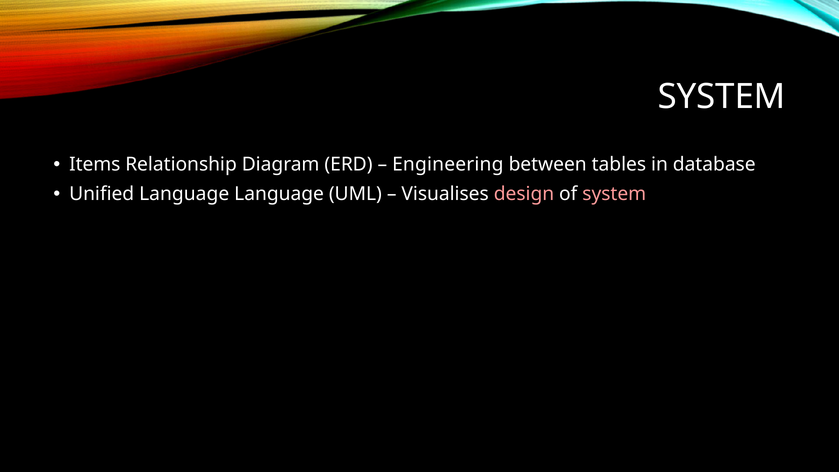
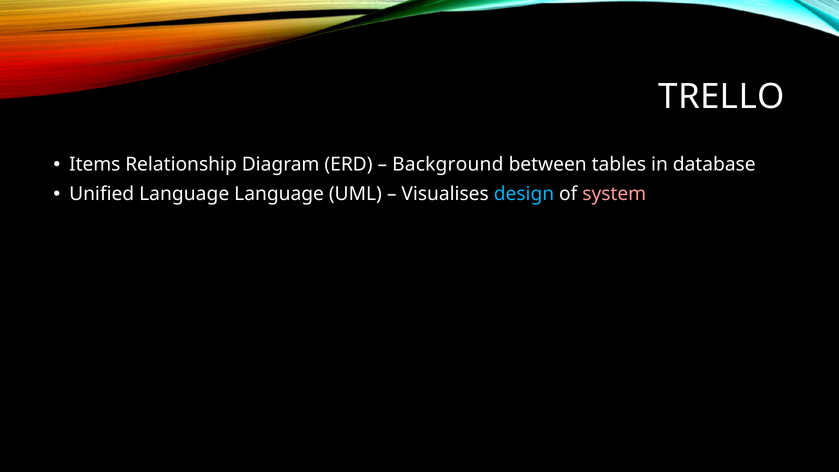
SYSTEM at (722, 97): SYSTEM -> TRELLO
Engineering: Engineering -> Background
design colour: pink -> light blue
